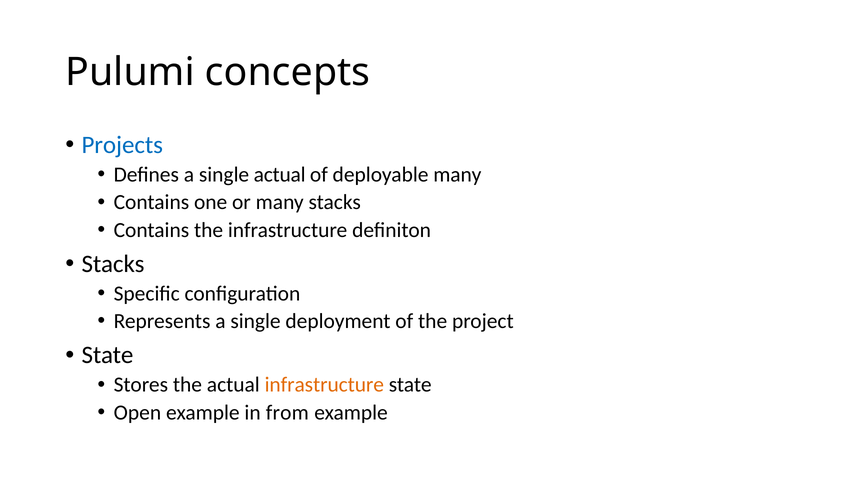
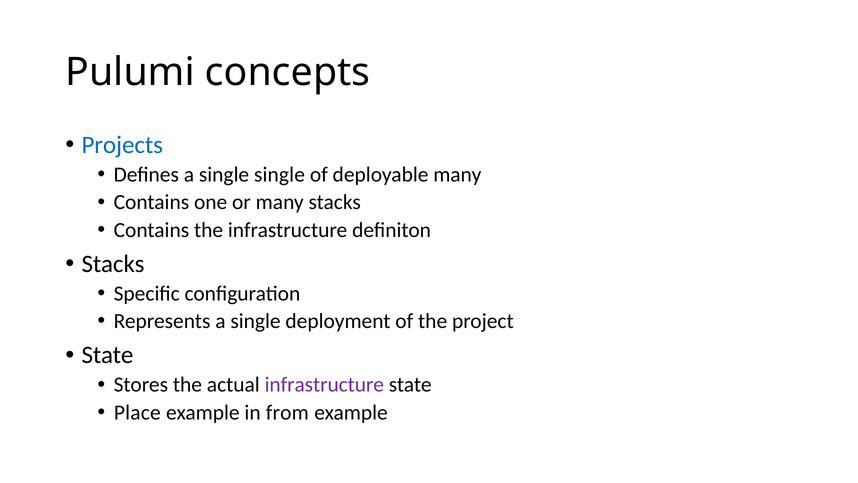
single actual: actual -> single
infrastructure at (324, 385) colour: orange -> purple
Open: Open -> Place
